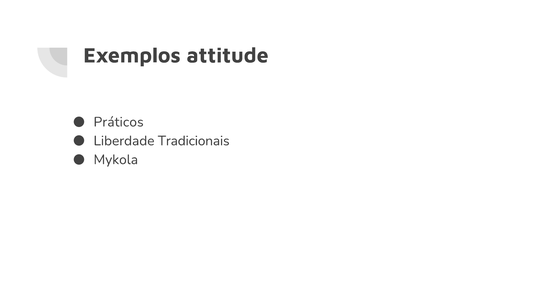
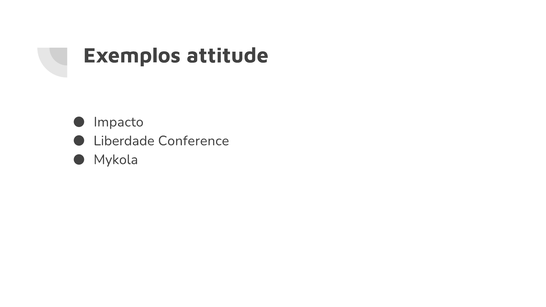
Práticos: Práticos -> Impacto
Tradicionais: Tradicionais -> Conference
